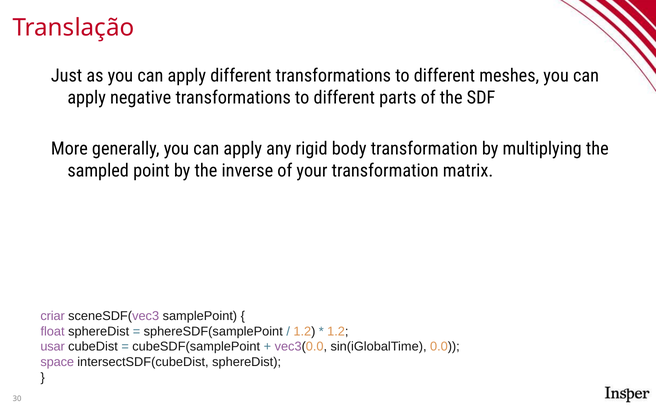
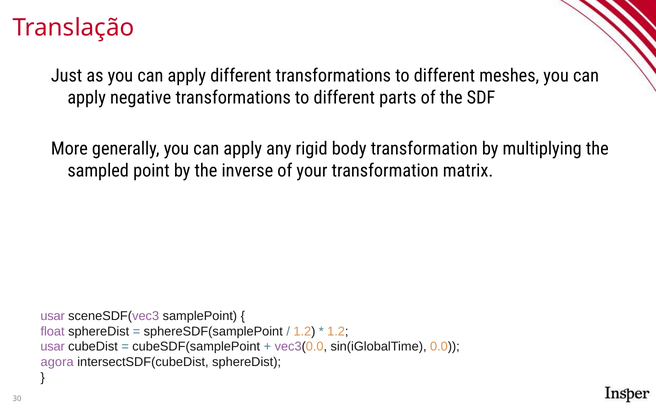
criar at (53, 316): criar -> usar
space: space -> agora
